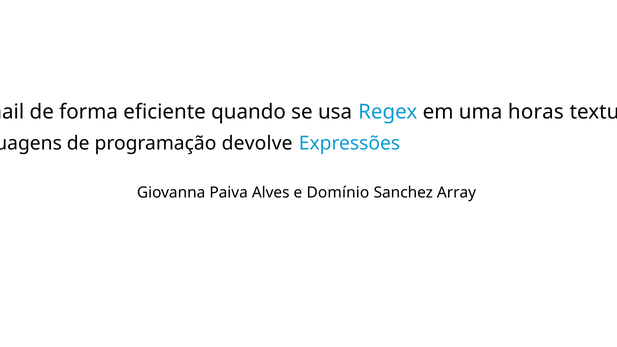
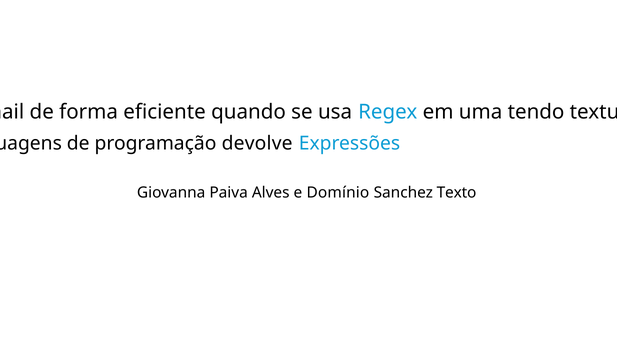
horas: horas -> tendo
Array: Array -> Texto
